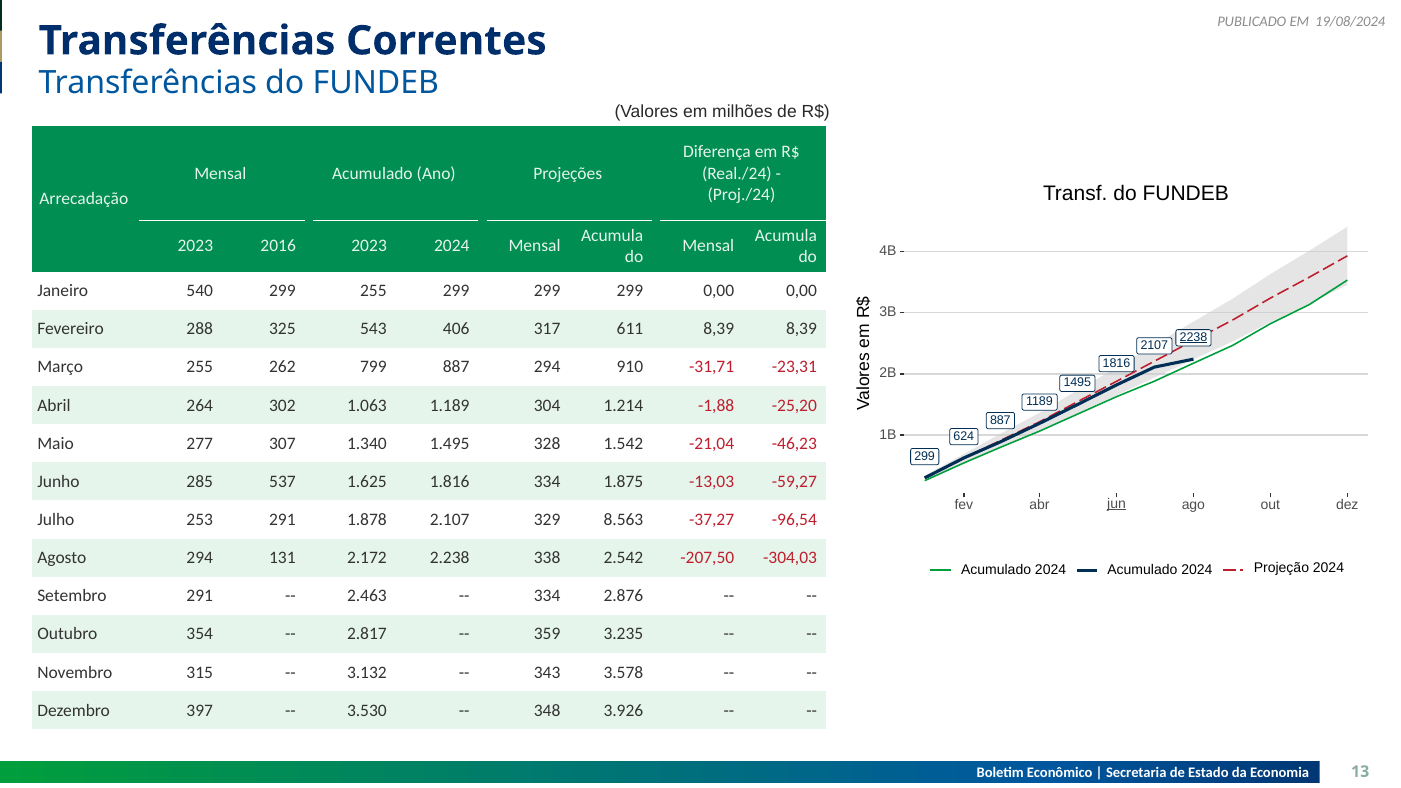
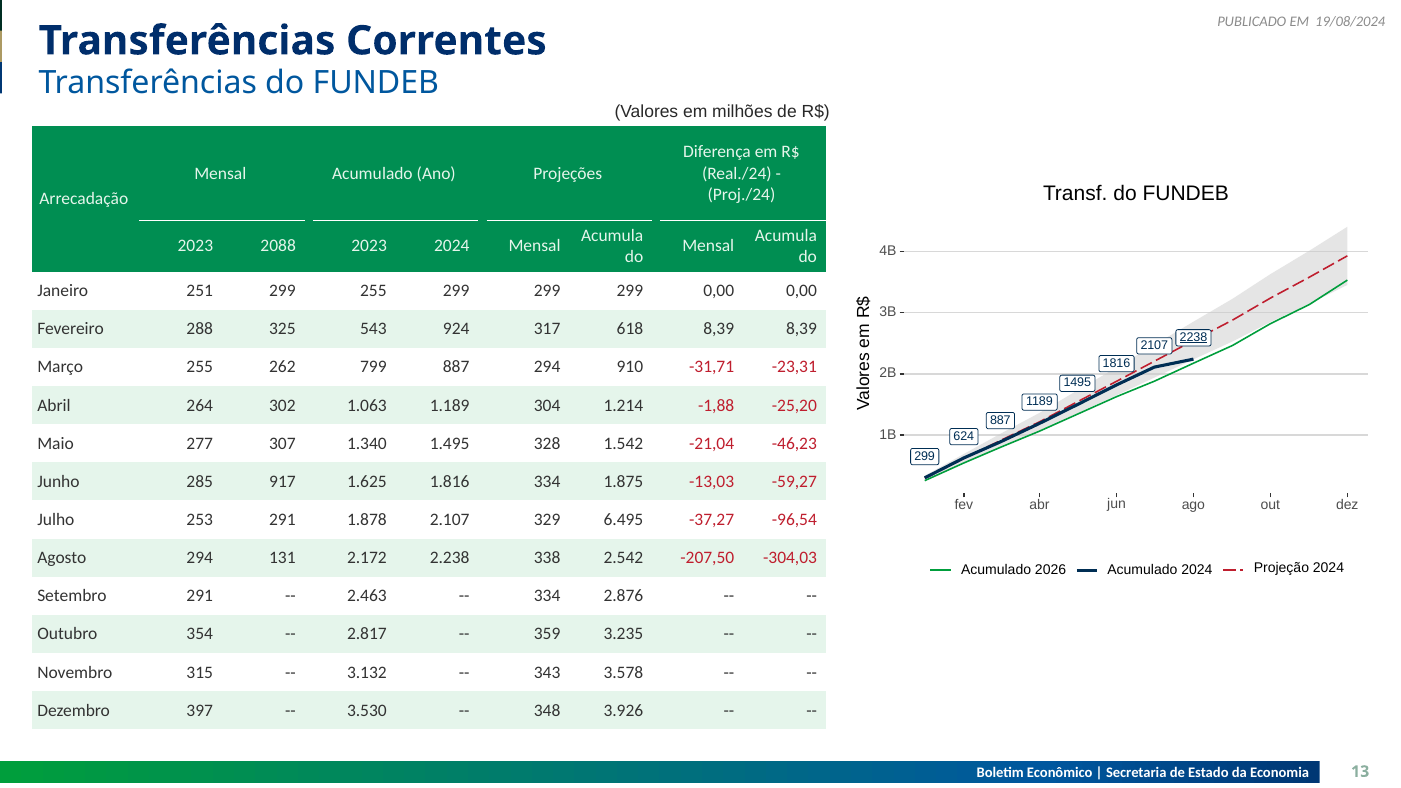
2016: 2016 -> 2088
540: 540 -> 251
406: 406 -> 924
611: 611 -> 618
537: 537 -> 917
jun underline: present -> none
8.563: 8.563 -> 6.495
2024 at (1051, 570): 2024 -> 2026
